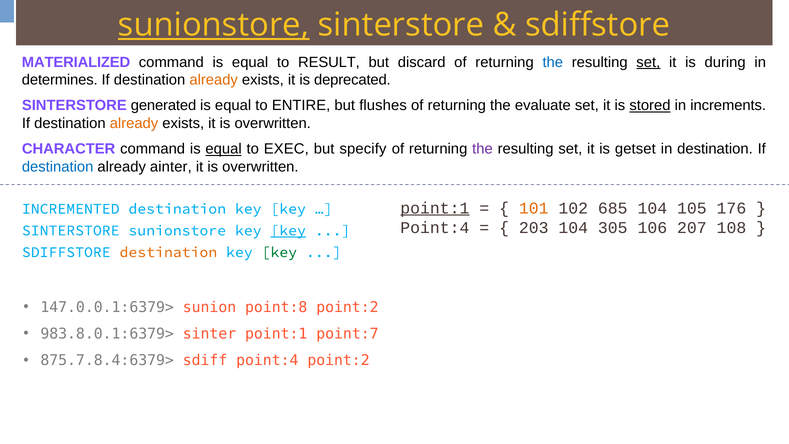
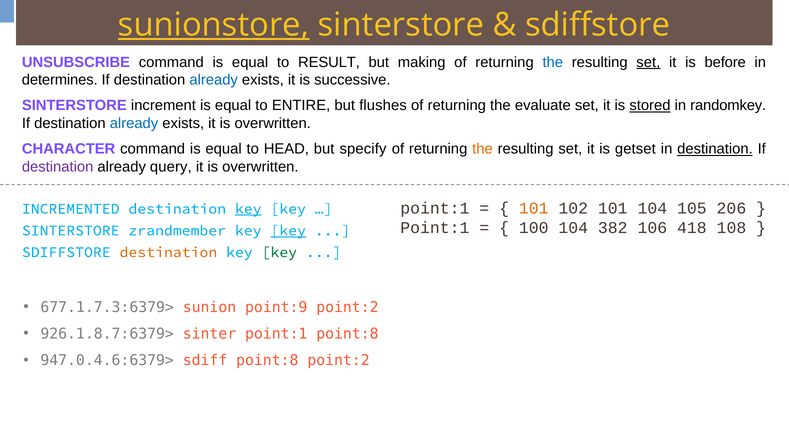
MATERIALIZED: MATERIALIZED -> UNSUBSCRIBE
discard: discard -> making
during: during -> before
already at (214, 80) colour: orange -> blue
deprecated: deprecated -> successive
generated: generated -> increment
increments: increments -> randomkey
already at (134, 123) colour: orange -> blue
equal at (224, 149) underline: present -> none
EXEC: EXEC -> HEAD
the at (483, 149) colour: purple -> orange
destination at (715, 149) underline: none -> present
destination at (58, 167) colour: blue -> purple
ainter: ainter -> query
point:1 at (435, 208) underline: present -> none
102 685: 685 -> 101
176: 176 -> 206
key at (248, 209) underline: none -> present
Point:4 at (435, 228): Point:4 -> Point:1
203: 203 -> 100
305: 305 -> 382
207: 207 -> 418
SINTERSTORE sunionstore: sunionstore -> zrandmember
147.0.0.1:6379>: 147.0.0.1:6379> -> 677.1.7.3:6379>
point:8: point:8 -> point:9
983.8.0.1:6379>: 983.8.0.1:6379> -> 926.1.8.7:6379>
point:1 point:7: point:7 -> point:8
875.7.8.4:6379>: 875.7.8.4:6379> -> 947.0.4.6:6379>
sdiff point:4: point:4 -> point:8
